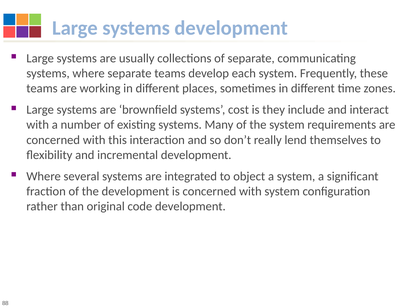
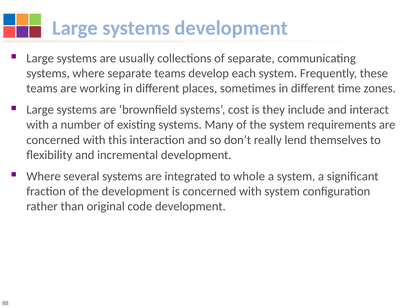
object: object -> whole
